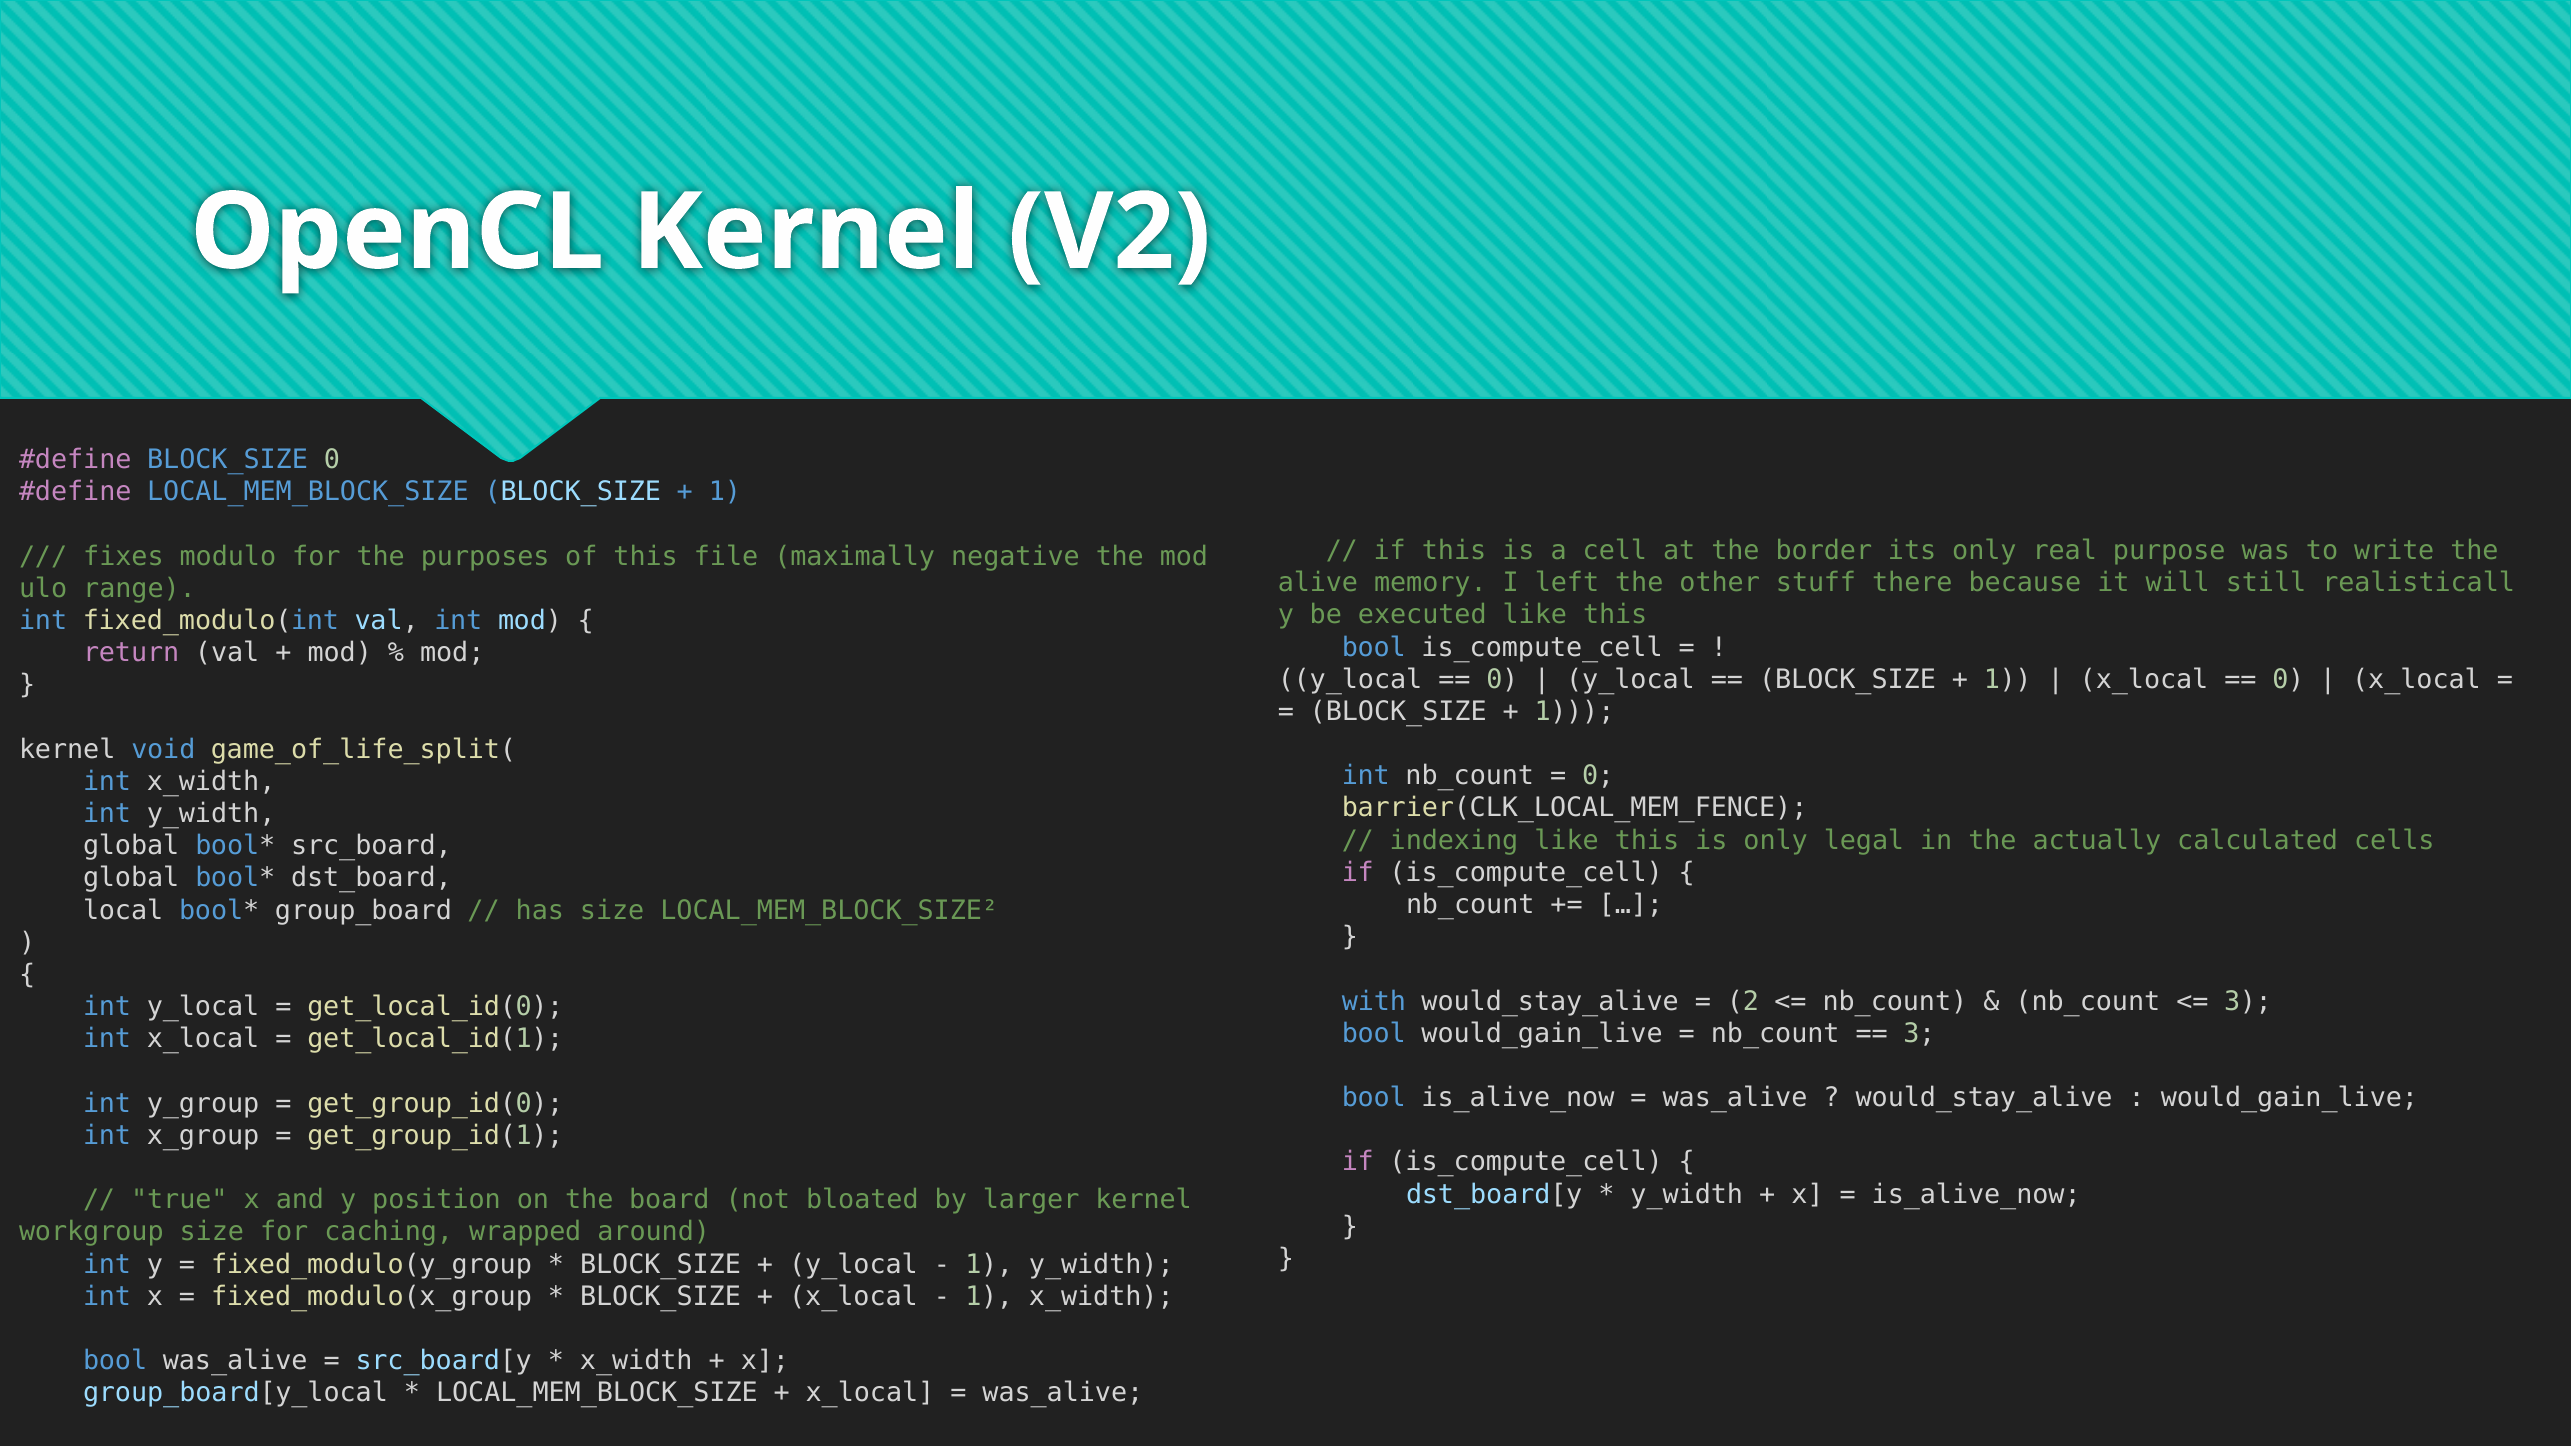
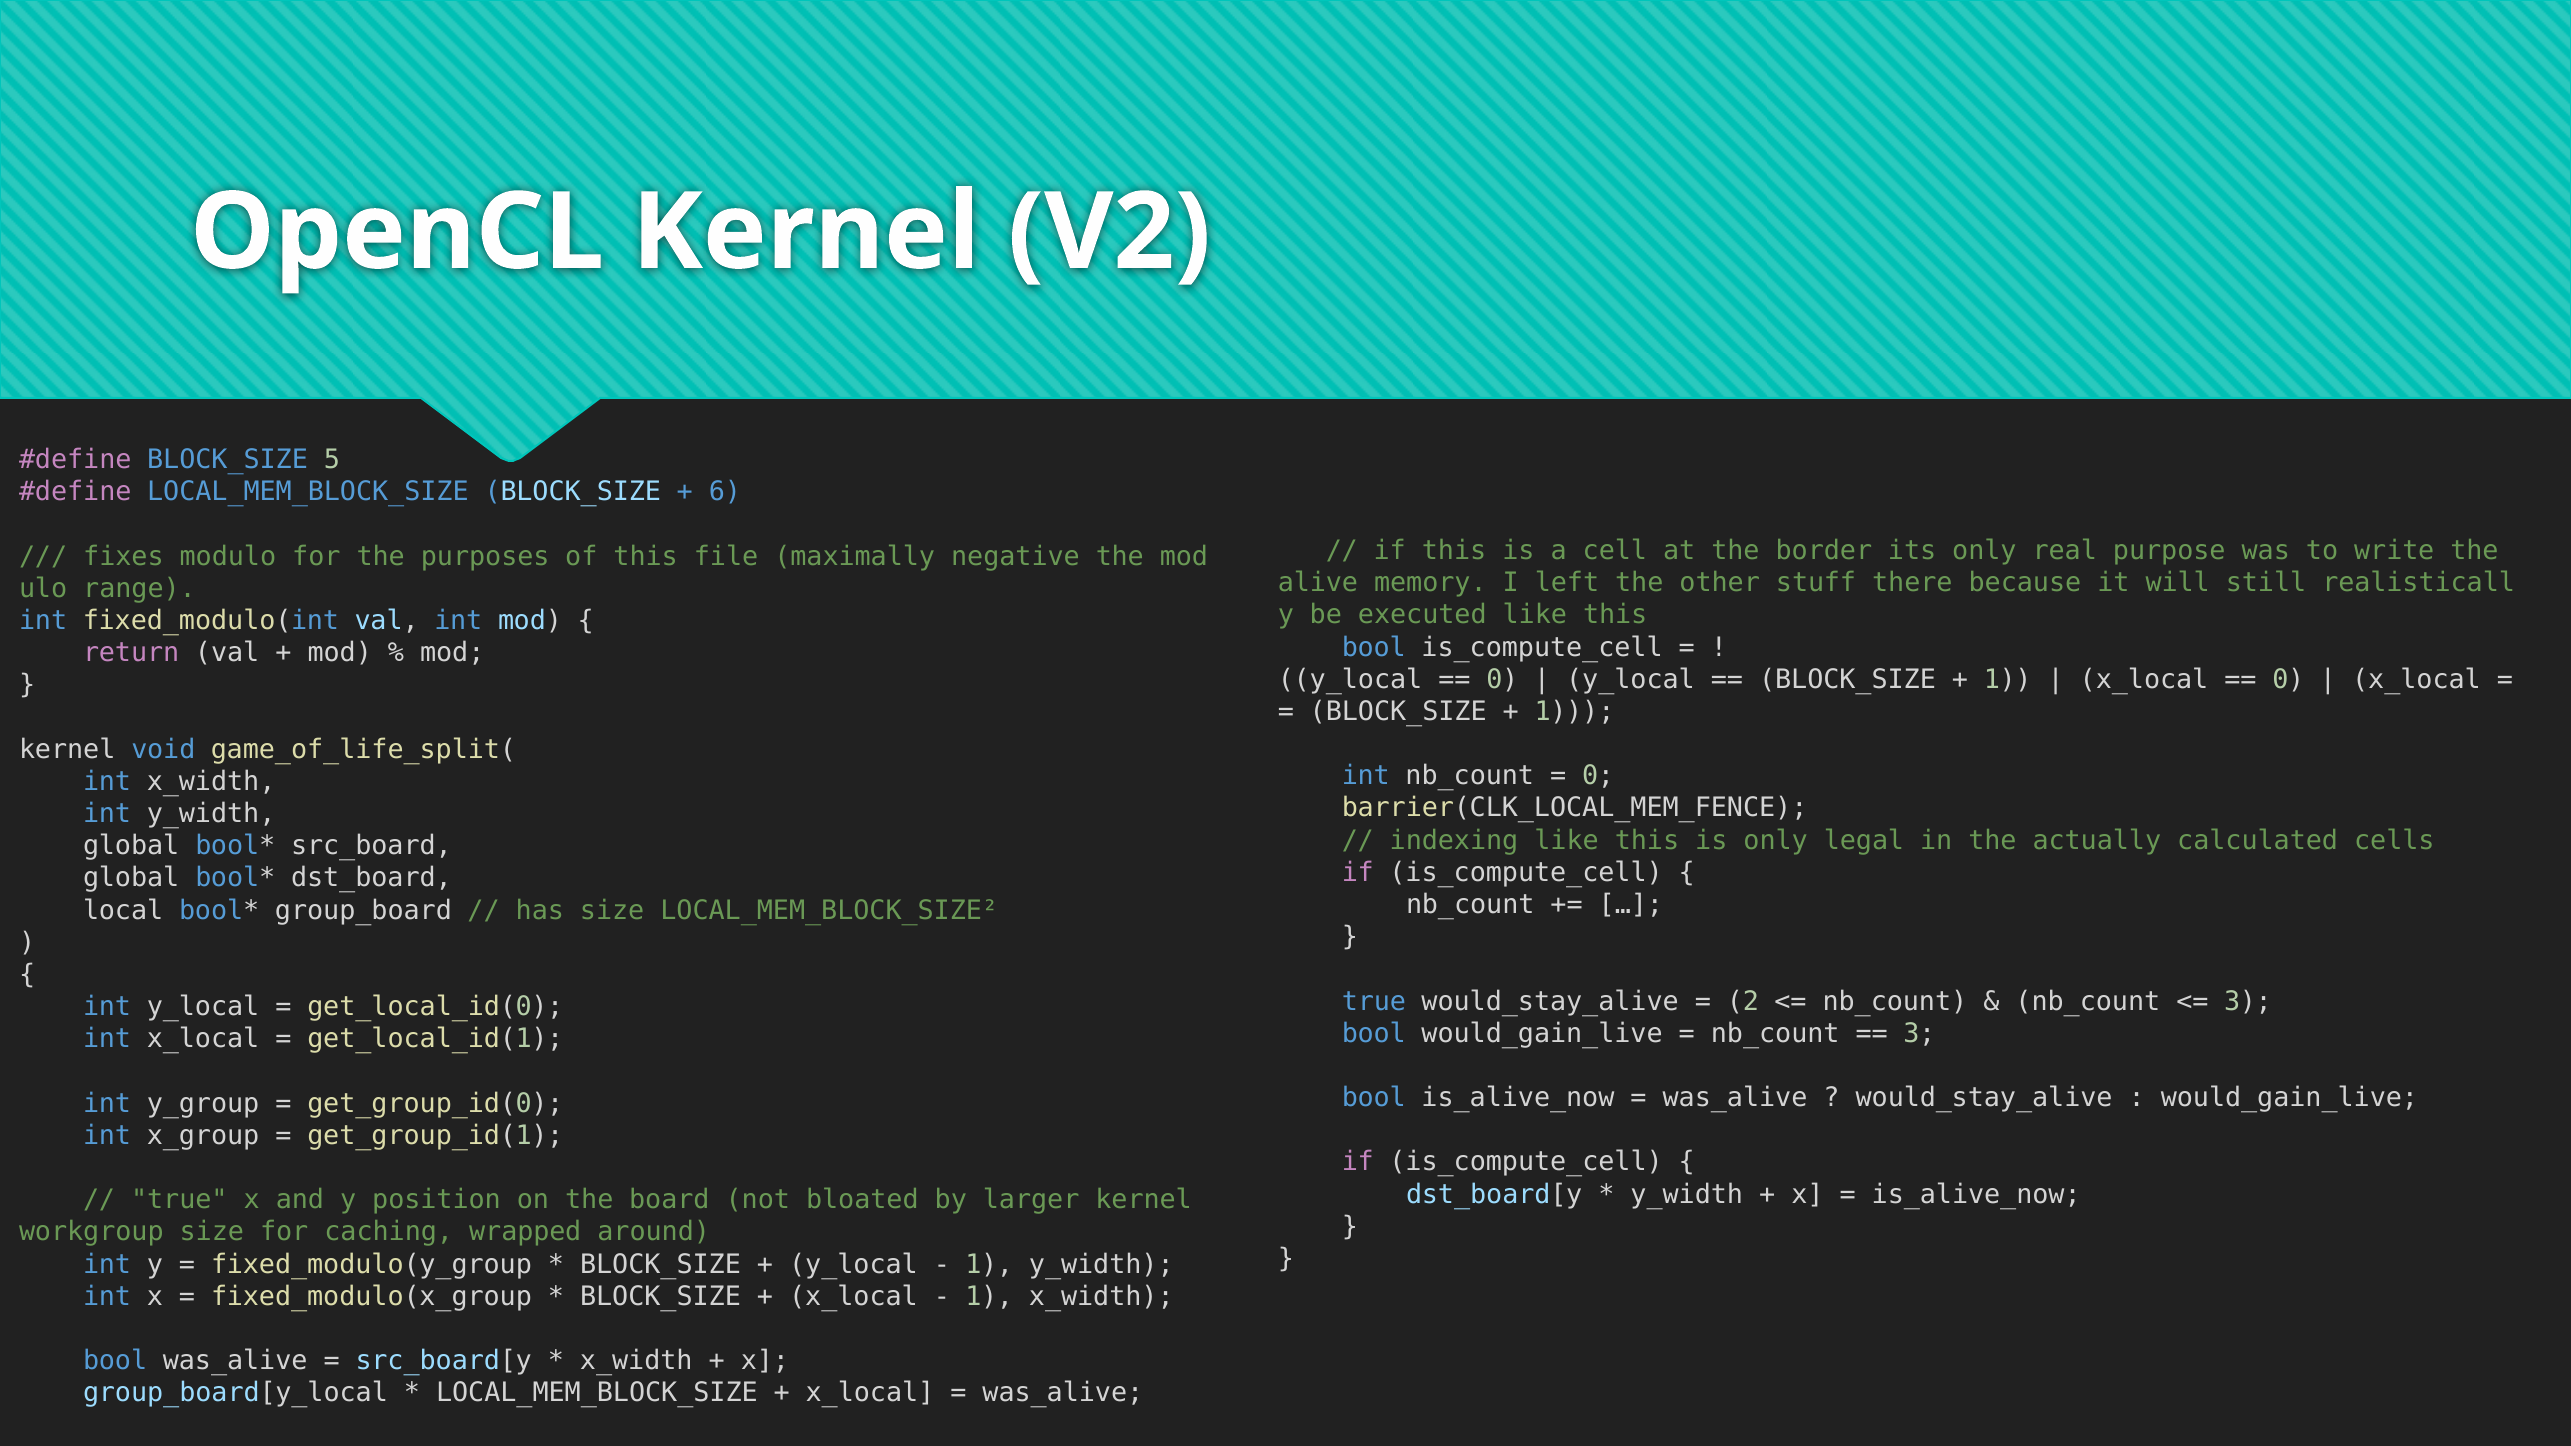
BLOCK_SIZE 0: 0 -> 5
1 at (725, 492): 1 -> 6
with at (1374, 1001): with -> true
